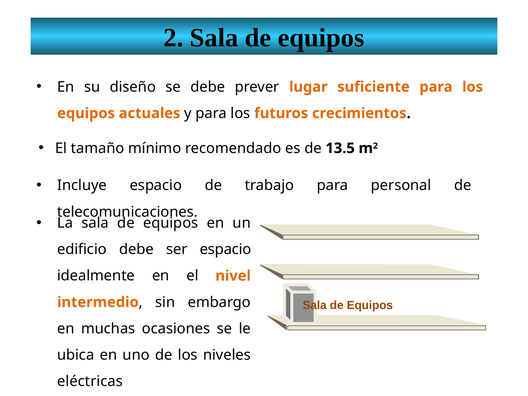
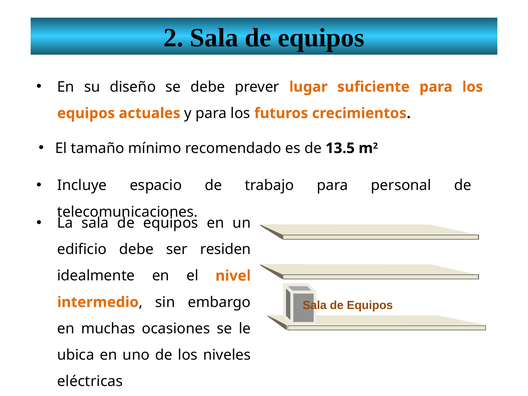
ser espacio: espacio -> residen
